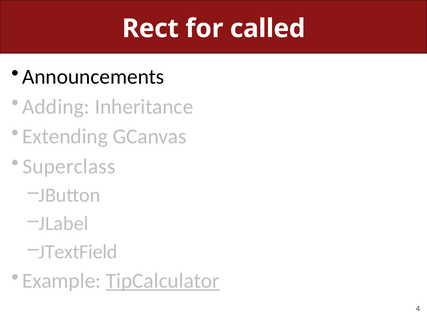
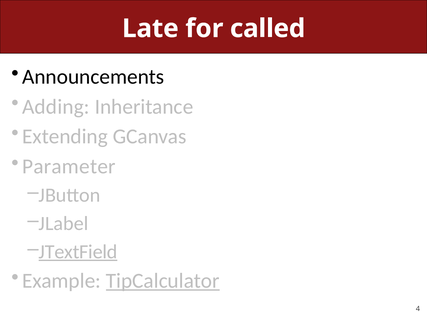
Rect: Rect -> Late
Superclass: Superclass -> Parameter
JTextField underline: none -> present
